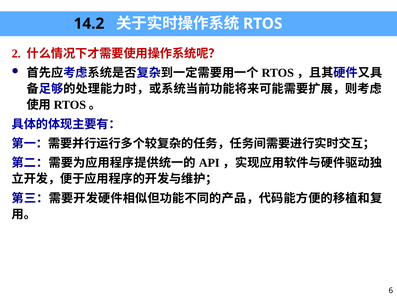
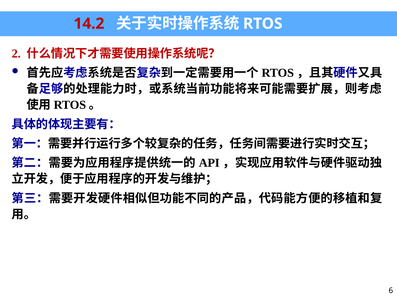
14.2 colour: black -> red
